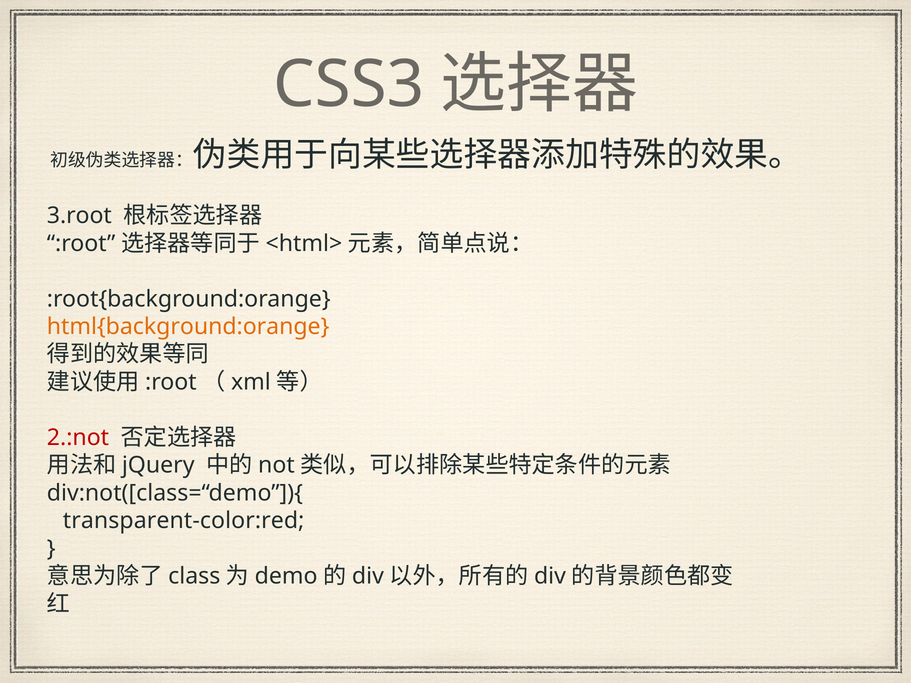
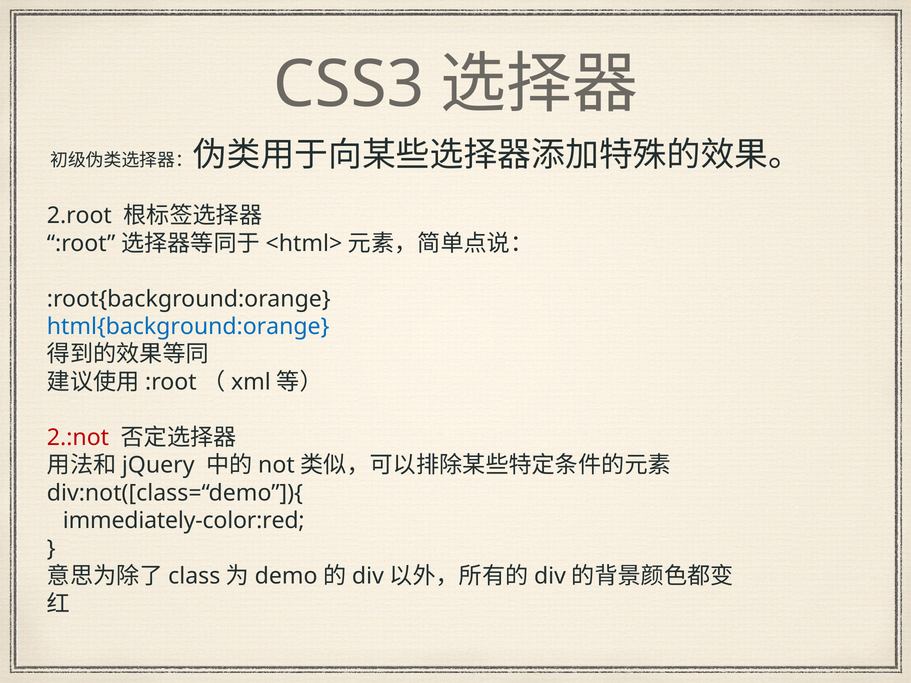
3.root: 3.root -> 2.root
html{background:orange colour: orange -> blue
transparent-color:red: transparent-color:red -> immediately-color:red
